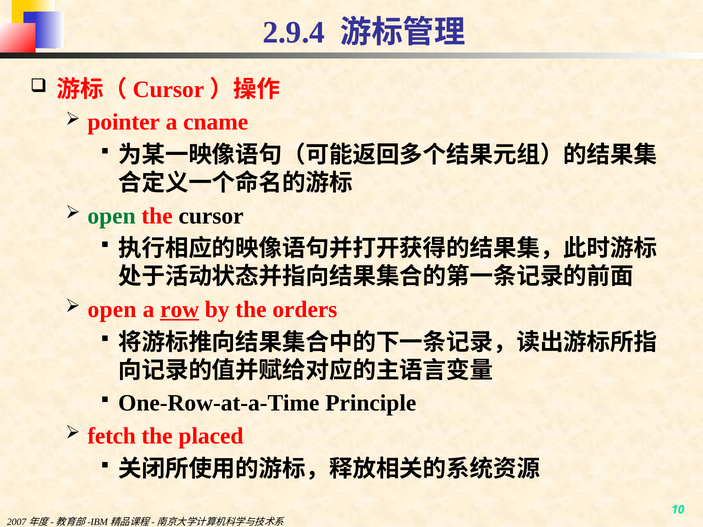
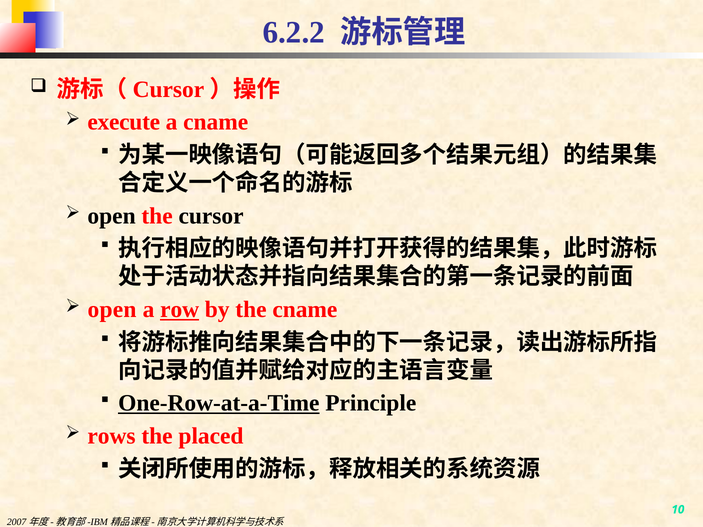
2.9.4: 2.9.4 -> 6.2.2
pointer: pointer -> execute
open at (112, 216) colour: green -> black
the orders: orders -> cname
One-Row-at-a-Time underline: none -> present
fetch: fetch -> rows
